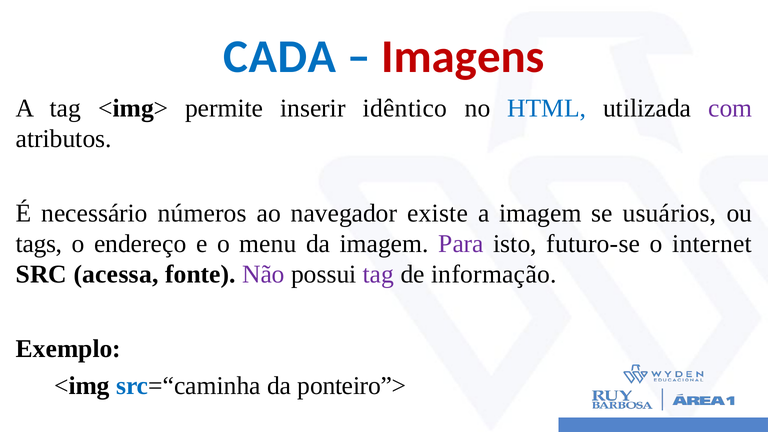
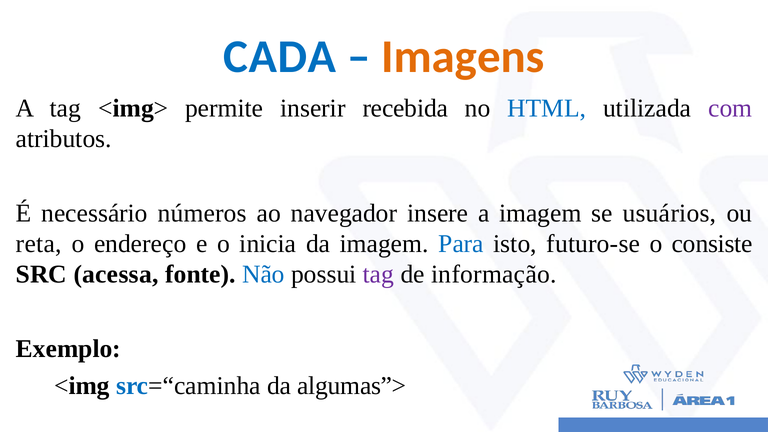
Imagens colour: red -> orange
idêntico: idêntico -> recebida
existe: existe -> insere
tags: tags -> reta
menu: menu -> inicia
Para colour: purple -> blue
internet: internet -> consiste
Não colour: purple -> blue
ponteiro”>: ponteiro”> -> algumas”>
